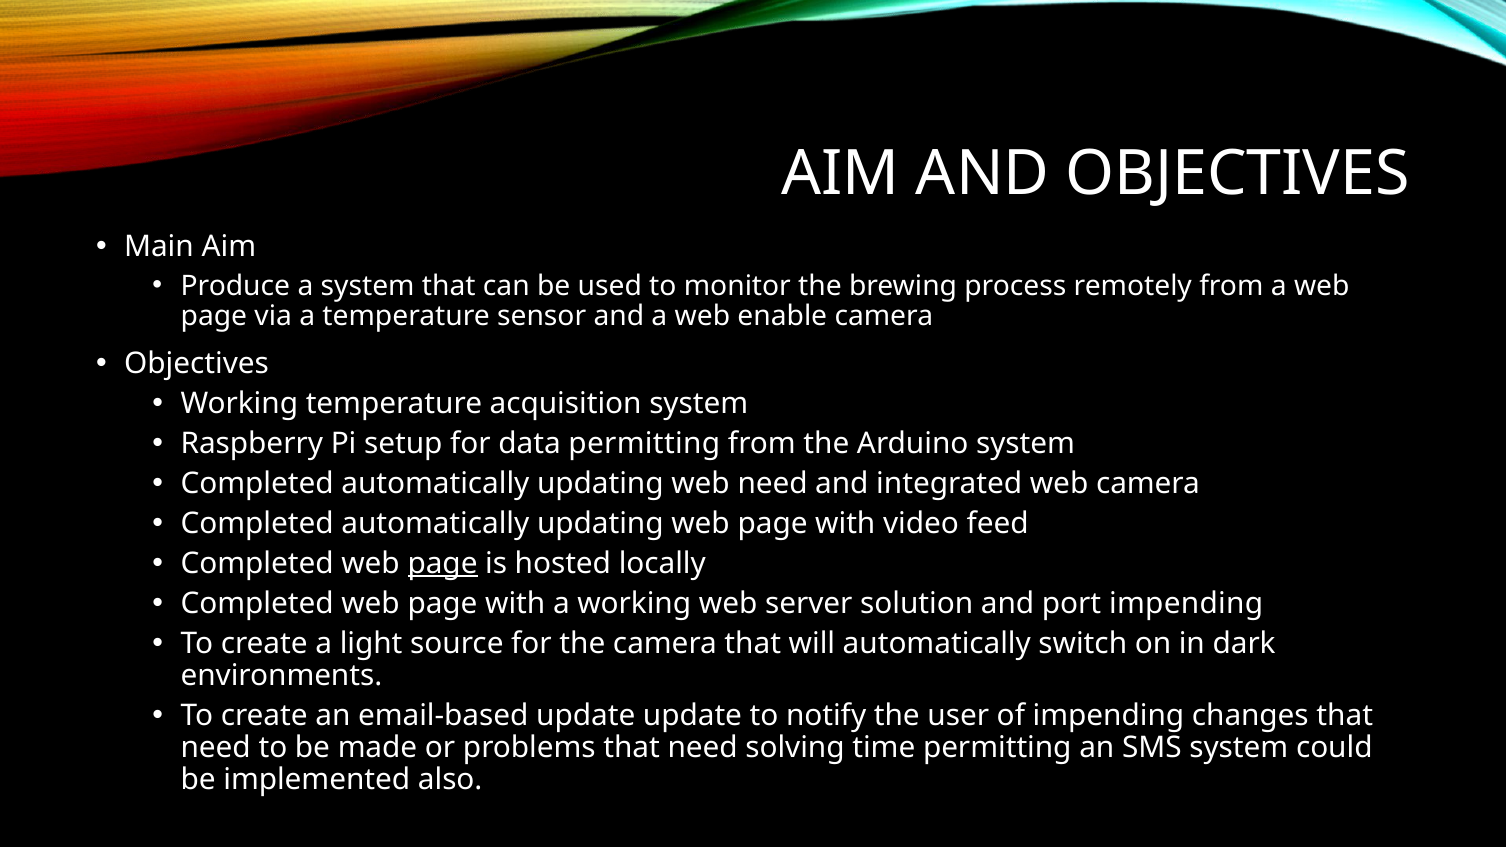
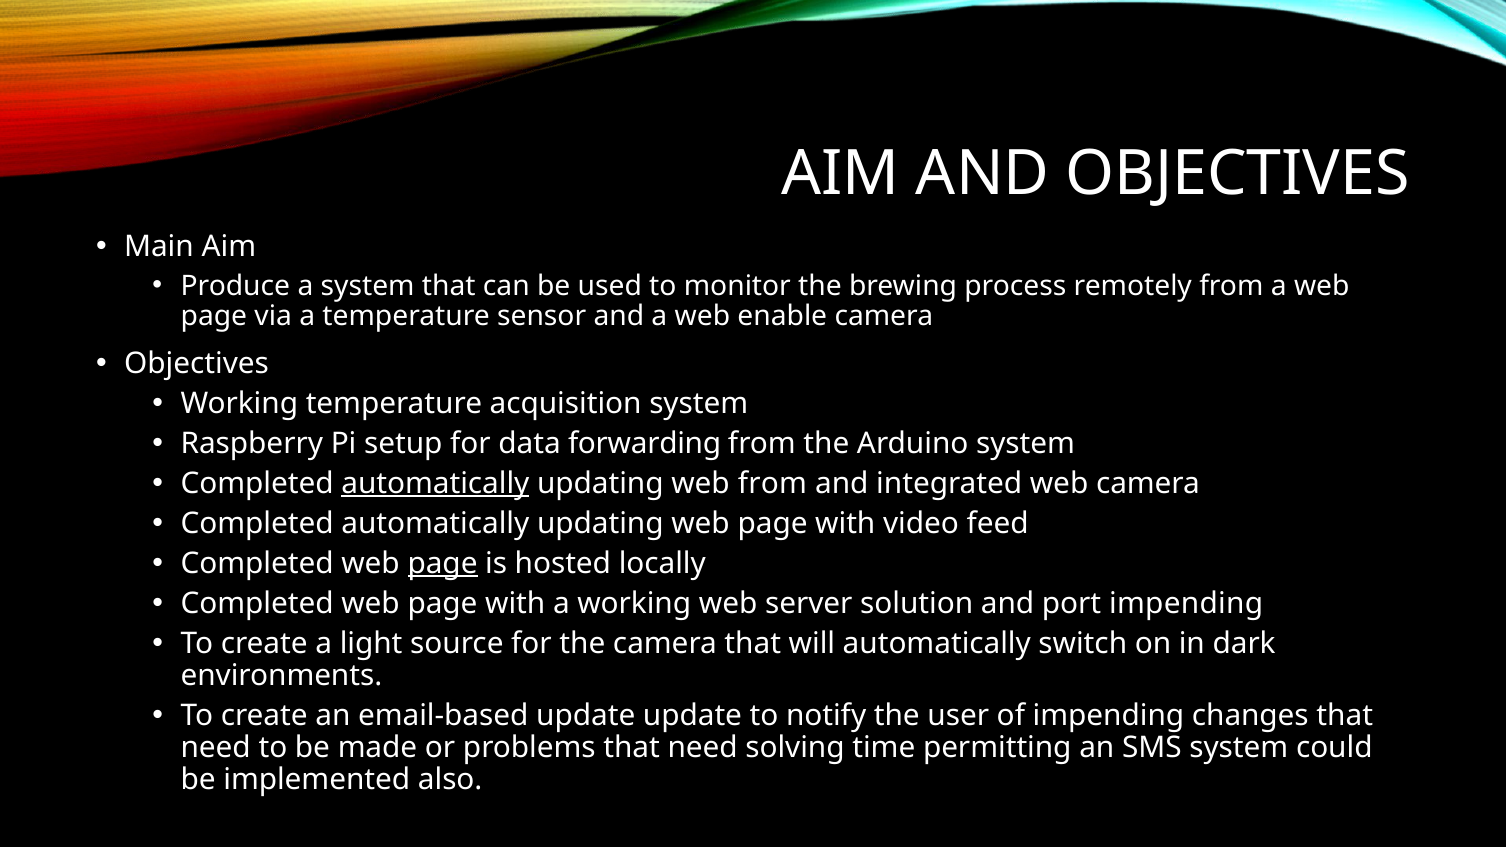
data permitting: permitting -> forwarding
automatically at (435, 484) underline: none -> present
web need: need -> from
